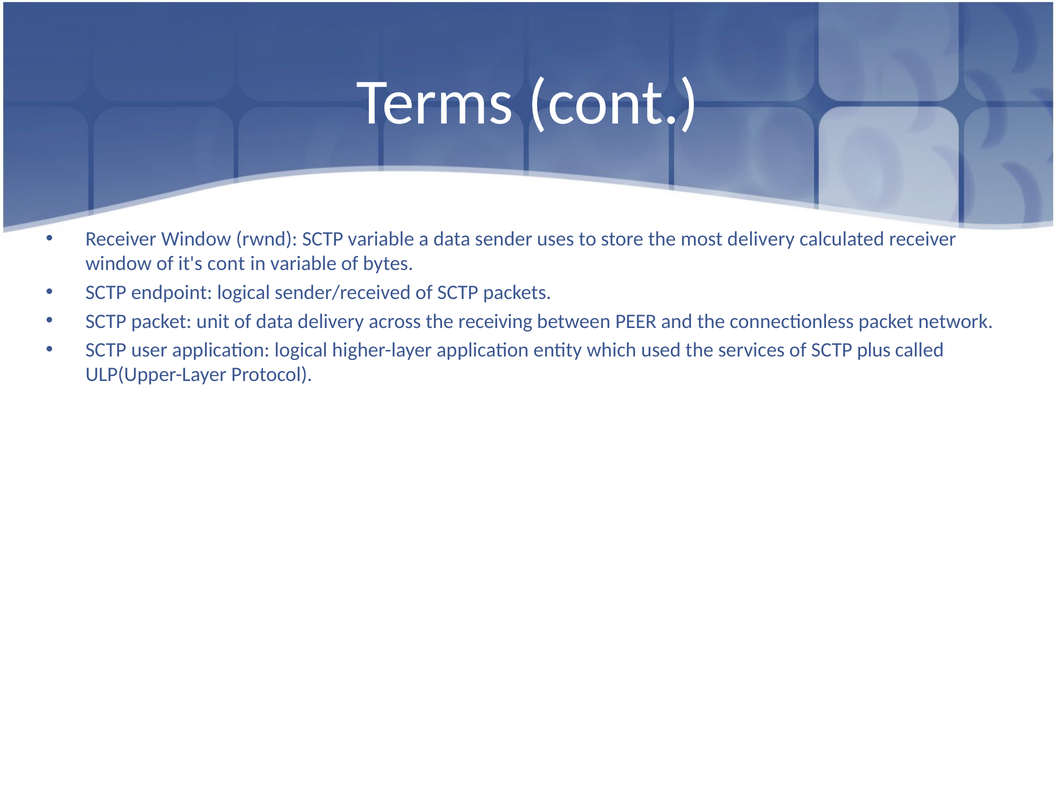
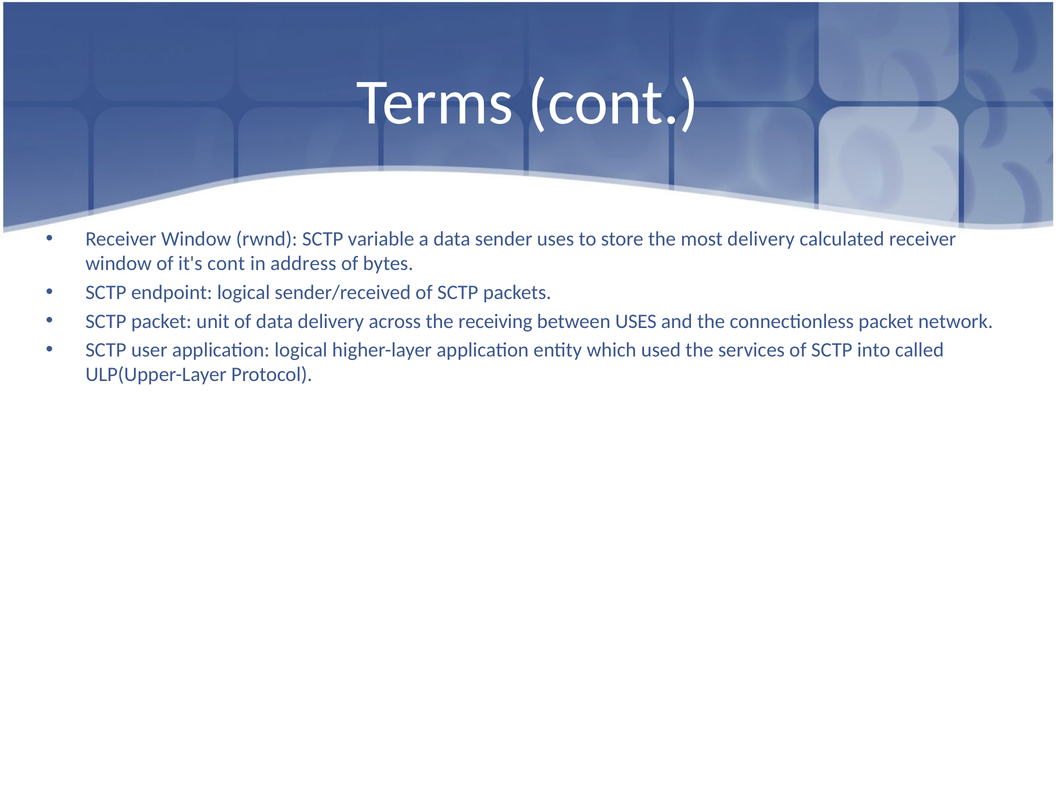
in variable: variable -> address
between PEER: PEER -> USES
plus: plus -> into
